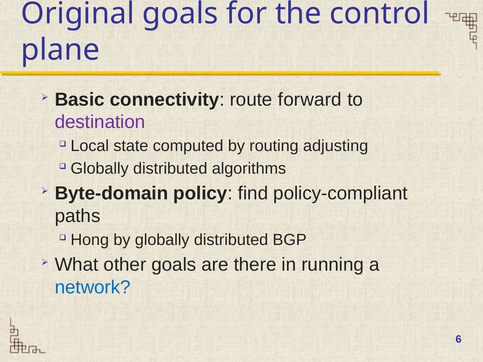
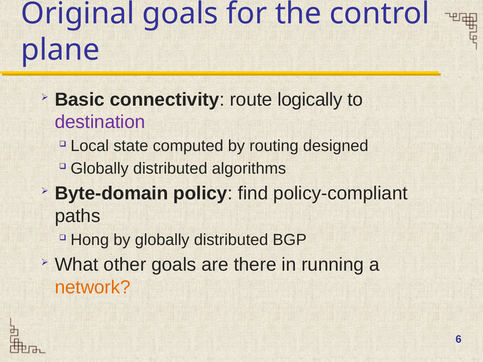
forward: forward -> logically
adjusting: adjusting -> designed
network colour: blue -> orange
